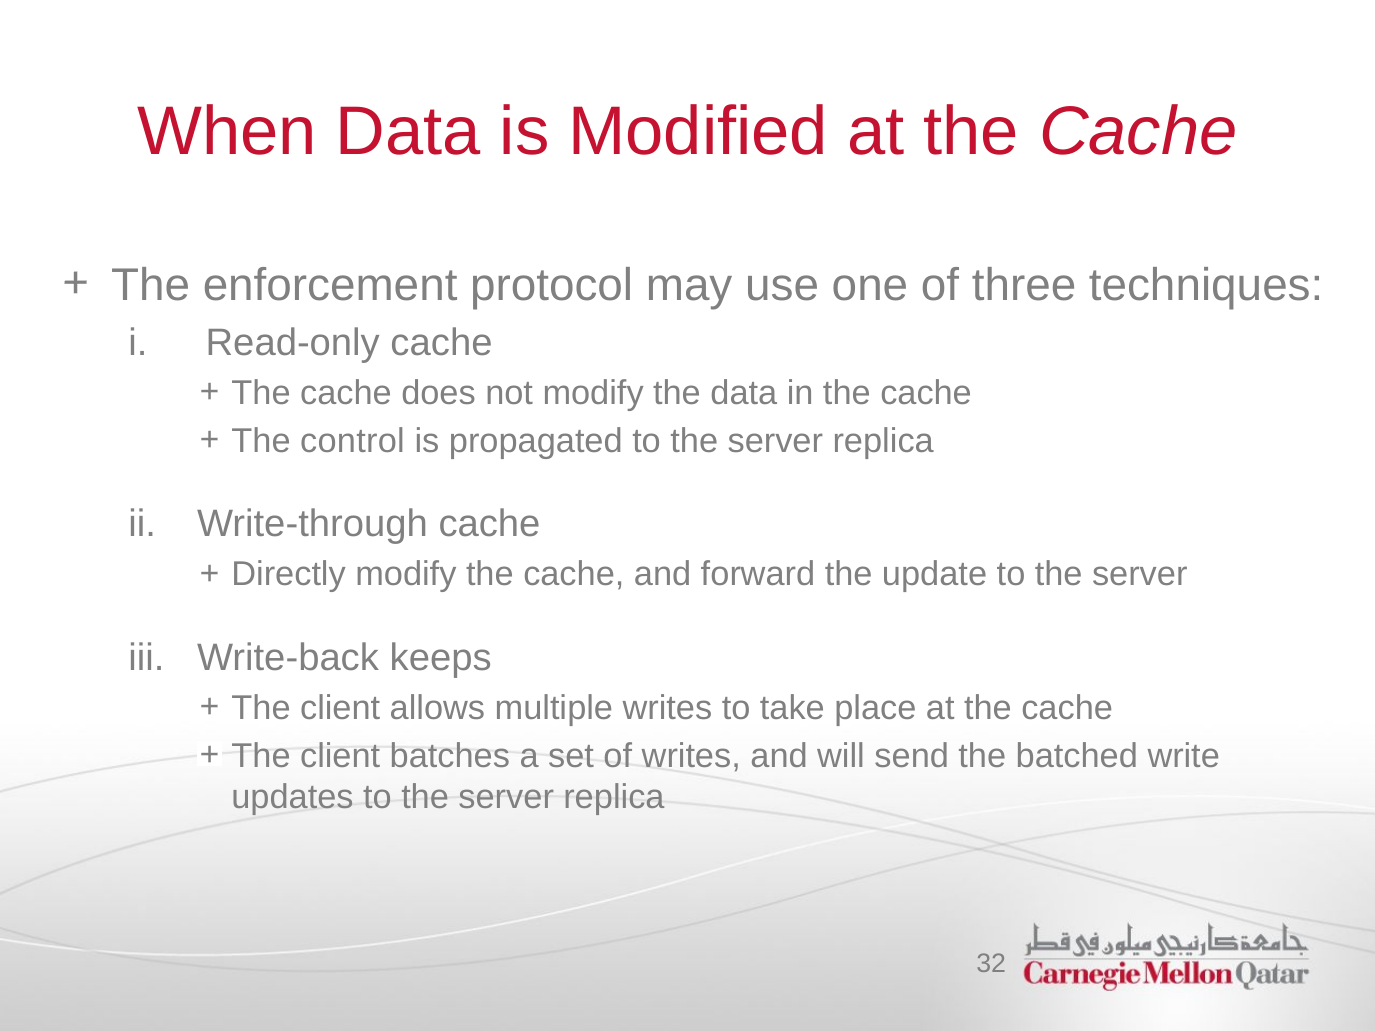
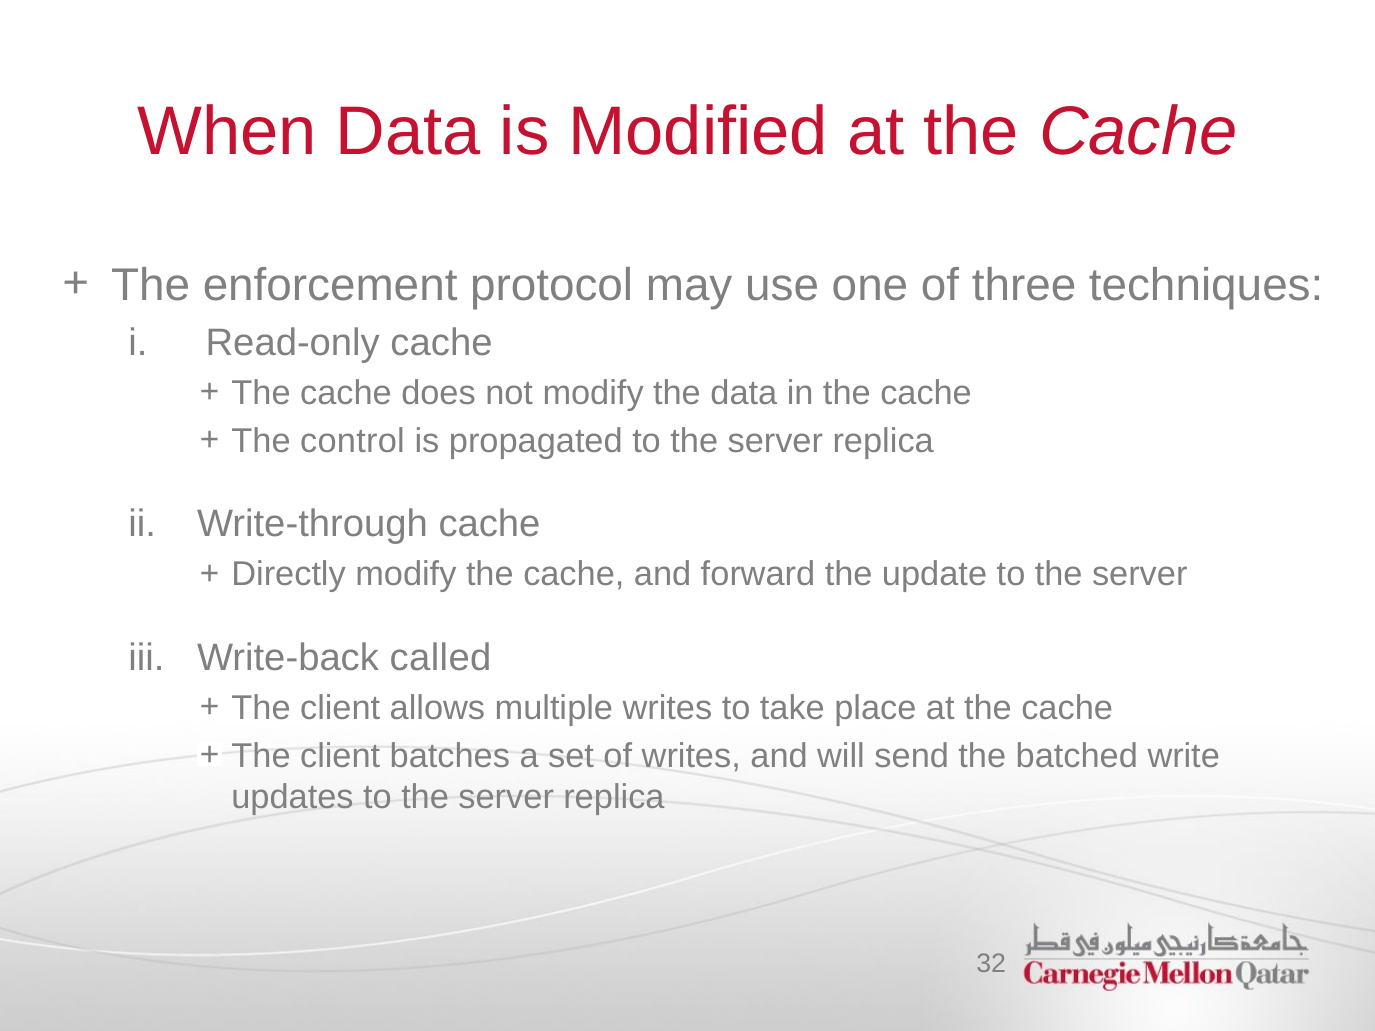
keeps: keeps -> called
